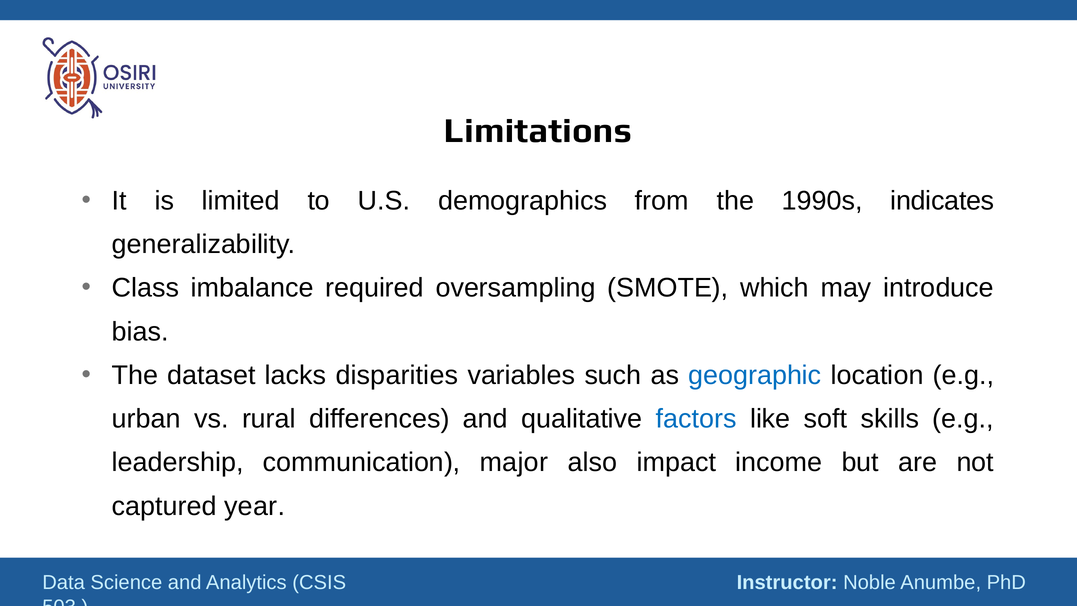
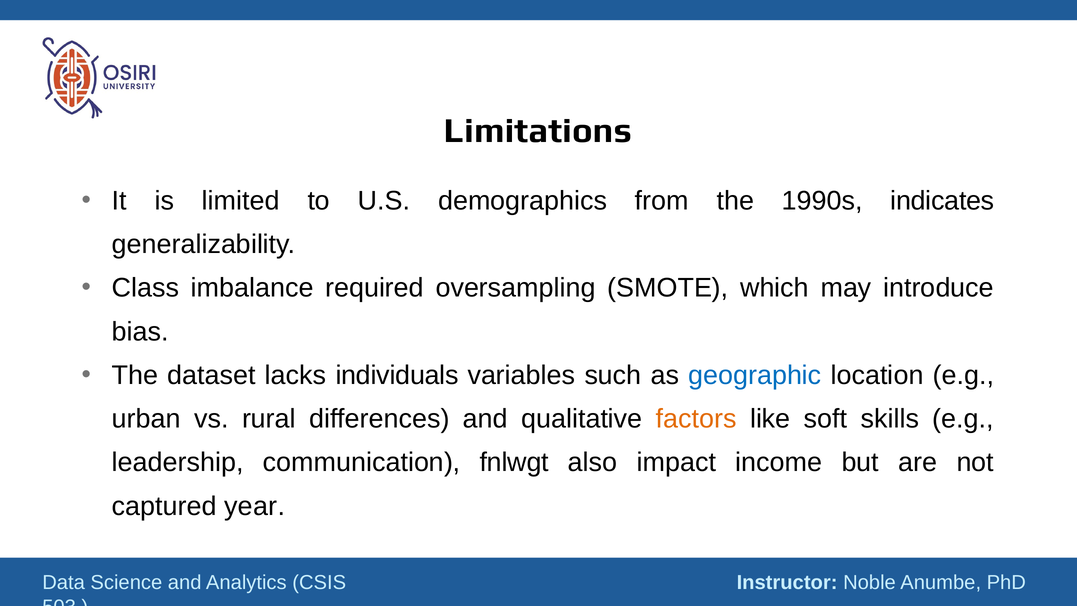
disparities: disparities -> individuals
factors colour: blue -> orange
major: major -> fnlwgt
